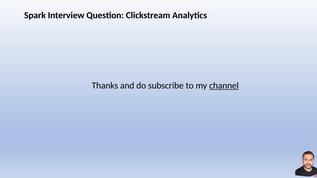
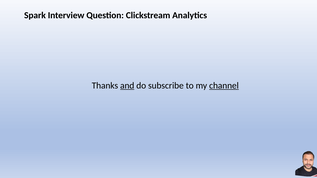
and underline: none -> present
